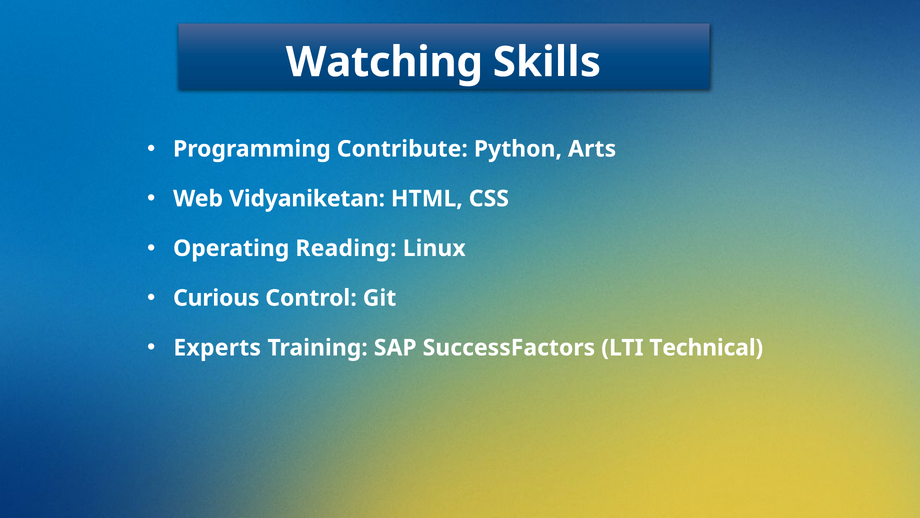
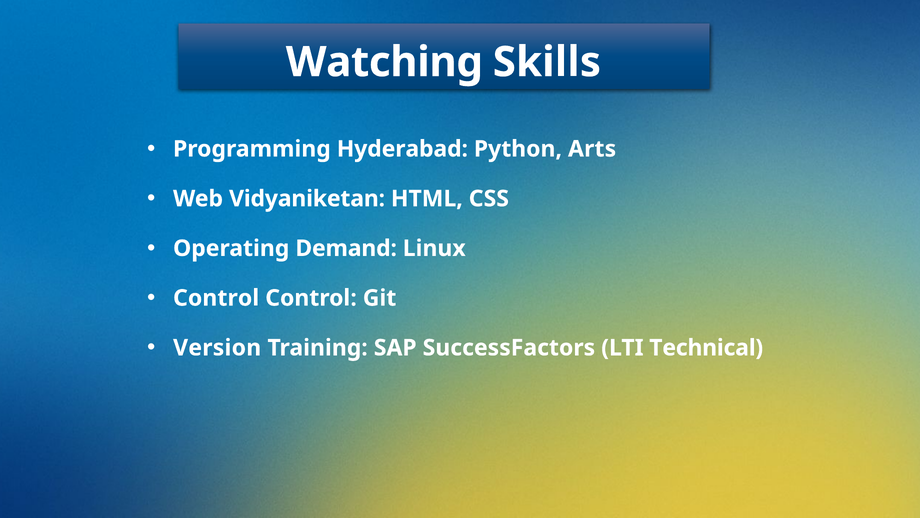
Contribute: Contribute -> Hyderabad
Reading: Reading -> Demand
Curious at (216, 298): Curious -> Control
Experts: Experts -> Version
